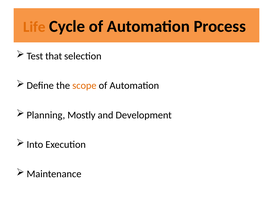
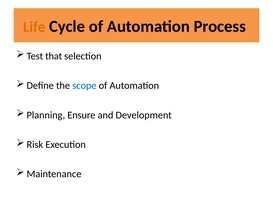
scope colour: orange -> blue
Mostly: Mostly -> Ensure
Into: Into -> Risk
